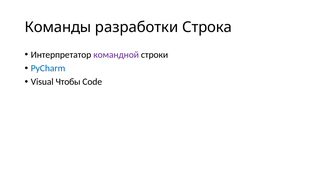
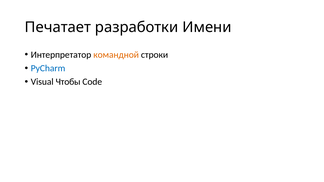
Команды: Команды -> Печатает
Строка: Строка -> Имени
командной colour: purple -> orange
